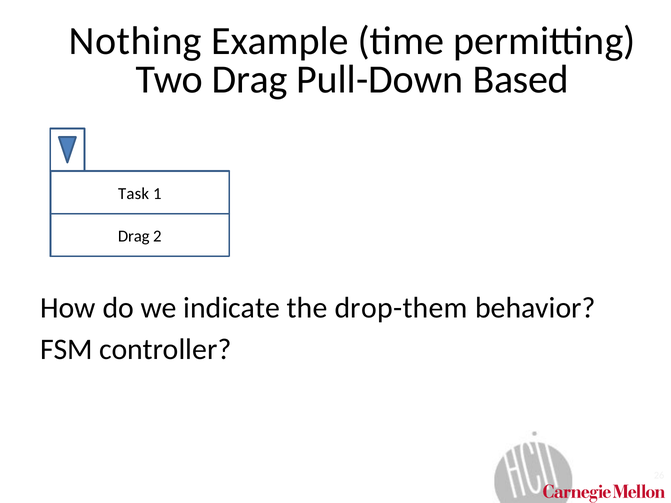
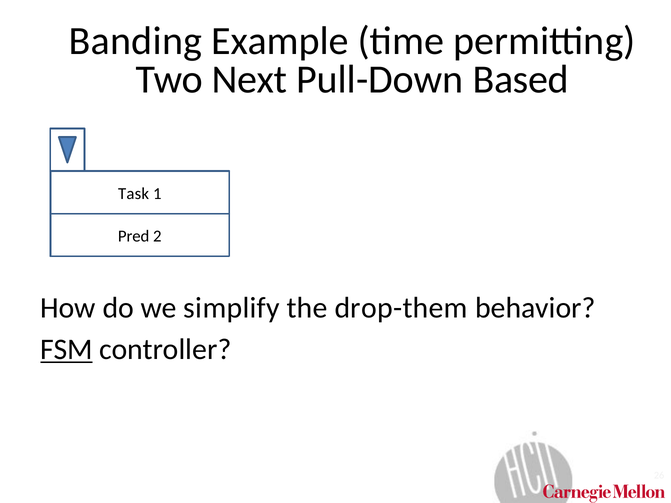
Nothing: Nothing -> Banding
Two Drag: Drag -> Next
Drag at (134, 236): Drag -> Pred
indicate: indicate -> simplify
FSM underline: none -> present
